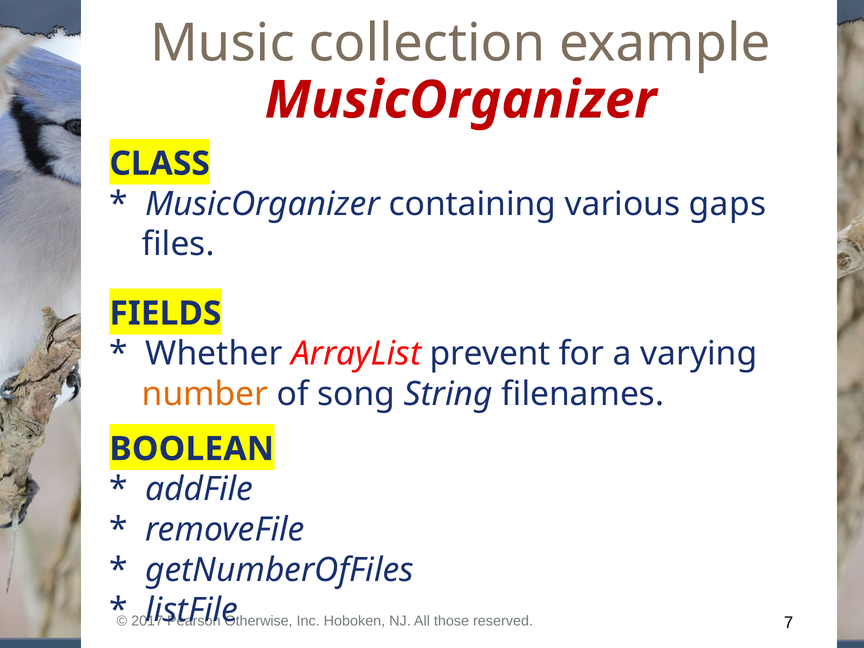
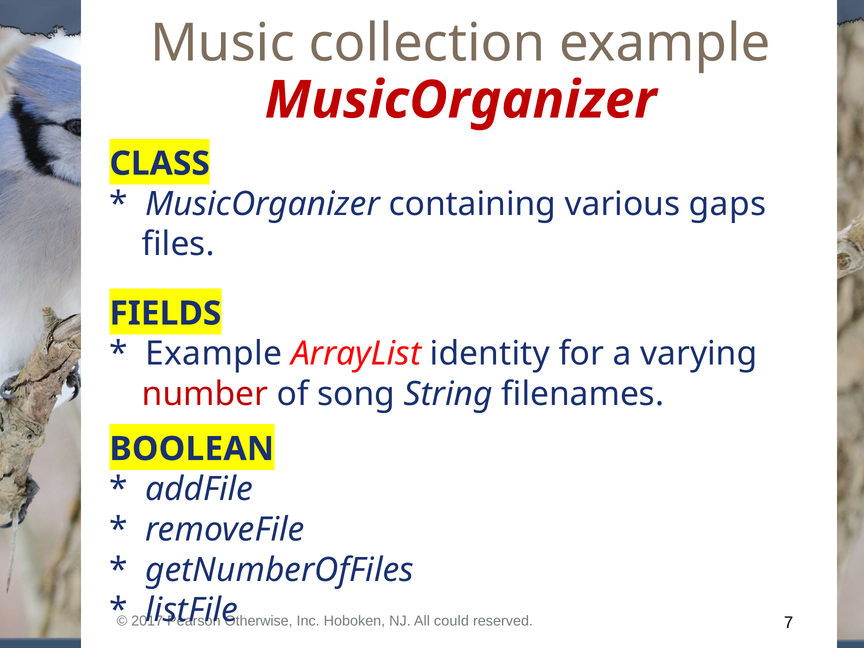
Whether at (214, 354): Whether -> Example
prevent: prevent -> identity
number colour: orange -> red
those: those -> could
